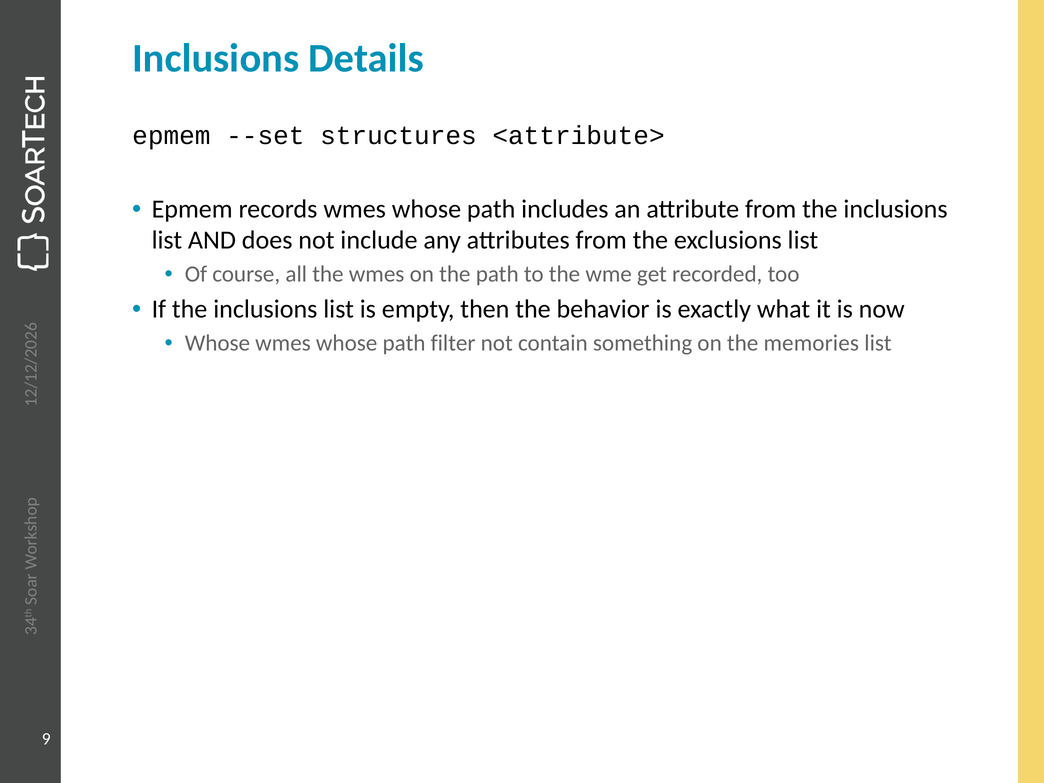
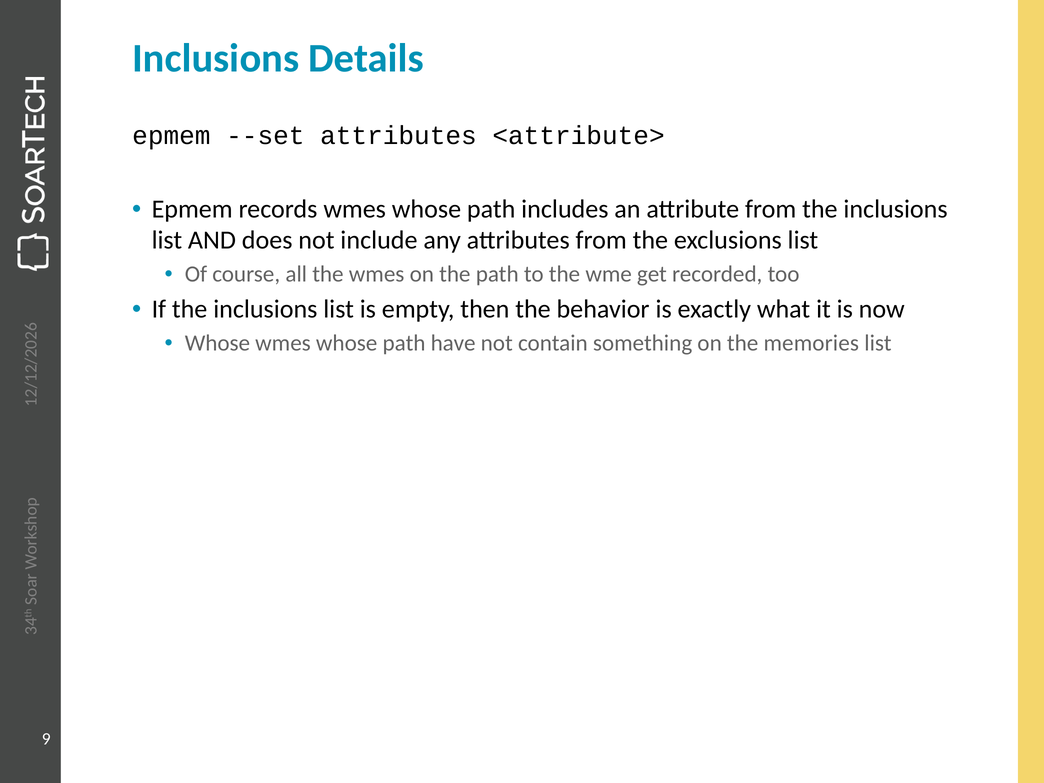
--set structures: structures -> attributes
filter: filter -> have
